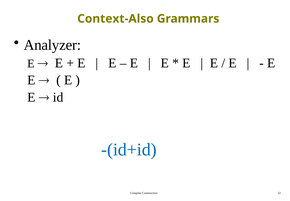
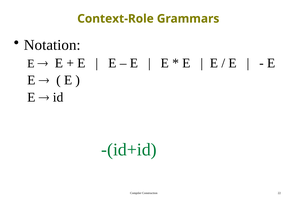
Context-Also: Context-Also -> Context-Role
Analyzer: Analyzer -> Notation
-(id+id colour: blue -> green
